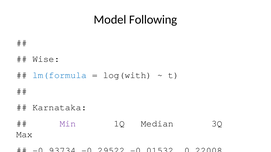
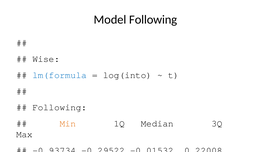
log(with: log(with -> log(into
Karnataka at (60, 108): Karnataka -> Following
Min colour: purple -> orange
